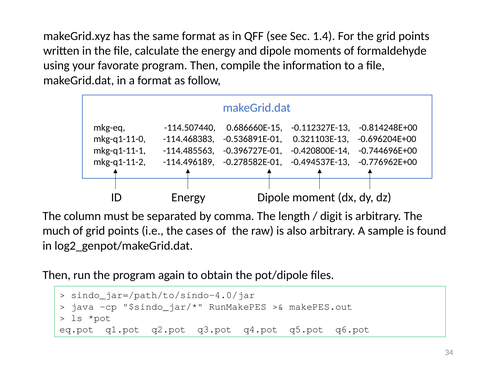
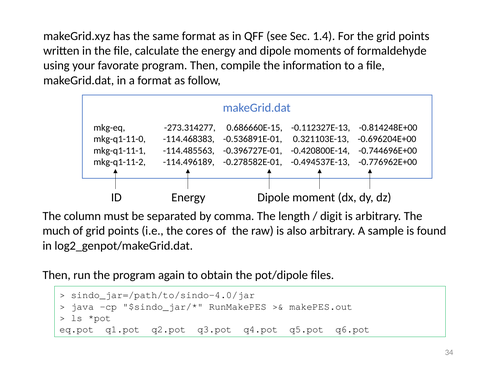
-114.507440: -114.507440 -> -273.314277
cases: cases -> cores
